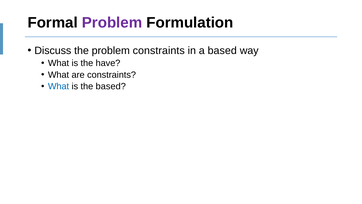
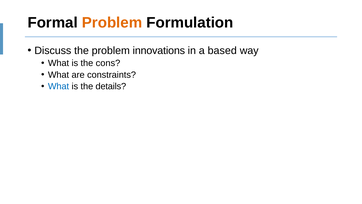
Problem at (112, 23) colour: purple -> orange
problem constraints: constraints -> innovations
have: have -> cons
the based: based -> details
